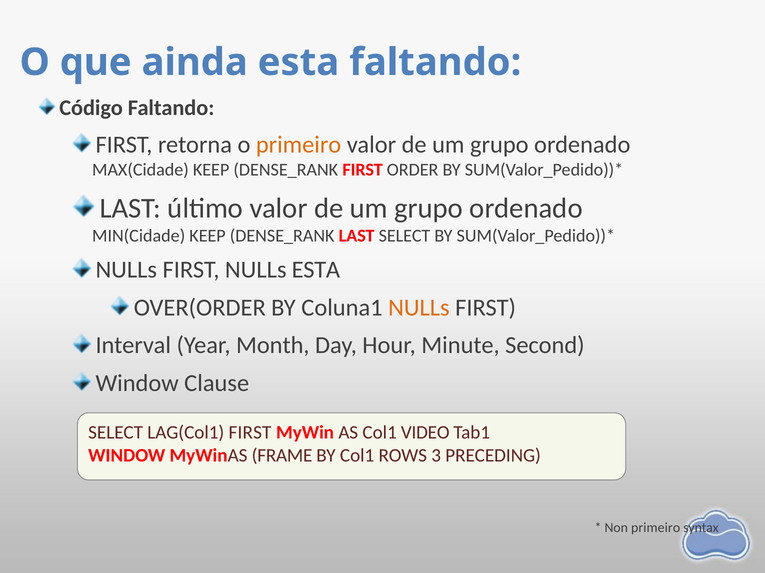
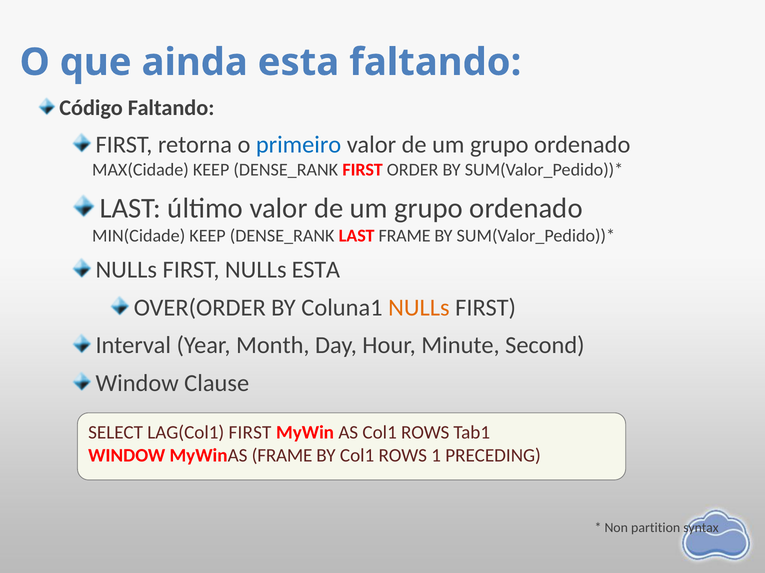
primeiro at (299, 145) colour: orange -> blue
LAST SELECT: SELECT -> FRAME
AS Col1 VIDEO: VIDEO -> ROWS
3: 3 -> 1
Non primeiro: primeiro -> partition
